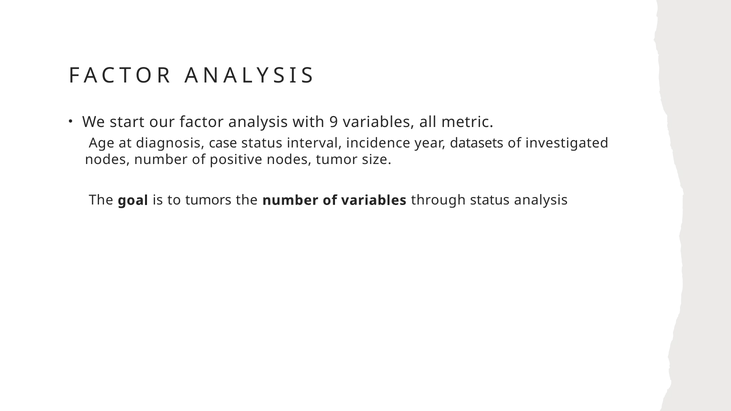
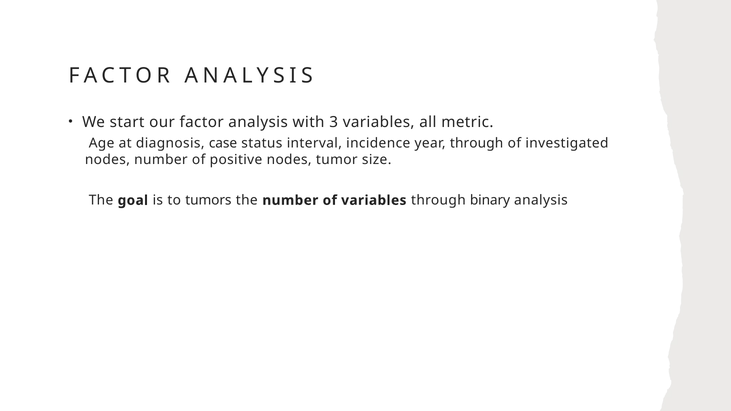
9: 9 -> 3
year datasets: datasets -> through
through status: status -> binary
